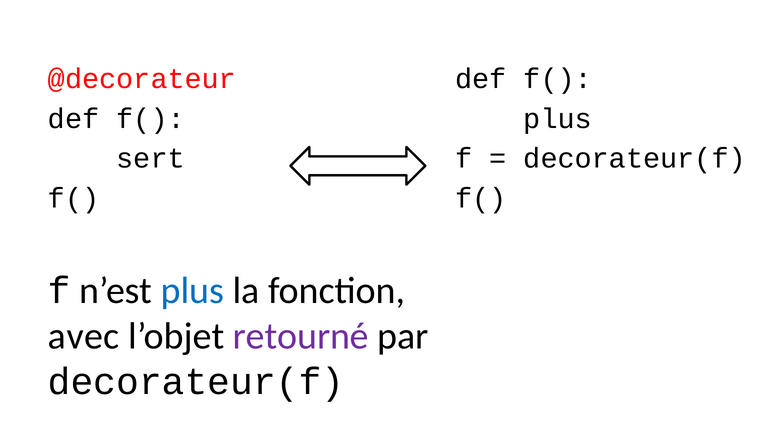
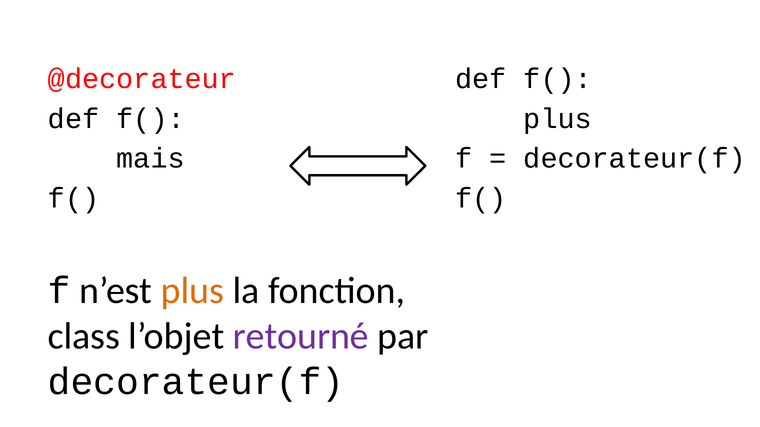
sert: sert -> mais
plus at (192, 291) colour: blue -> orange
avec: avec -> class
